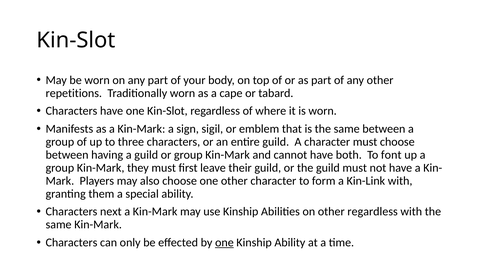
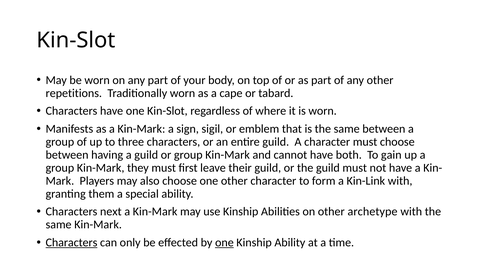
font: font -> gain
other regardless: regardless -> archetype
Characters at (71, 243) underline: none -> present
